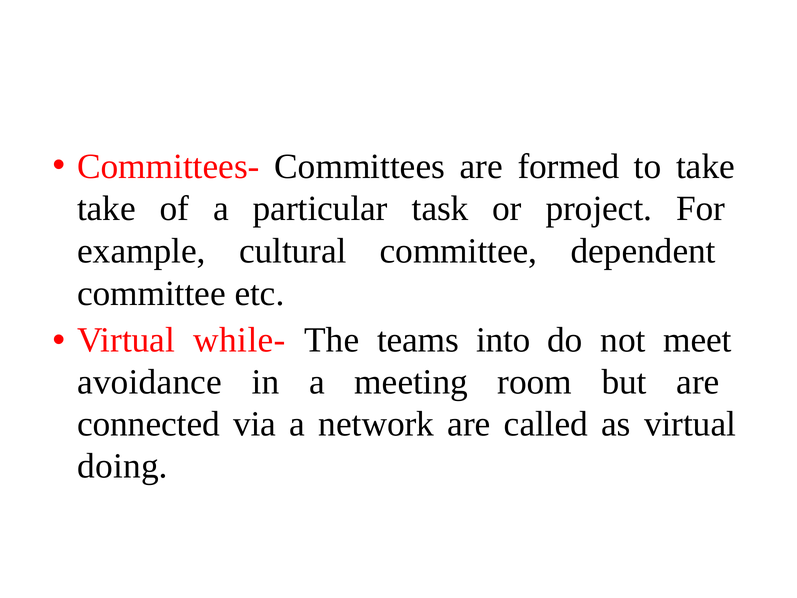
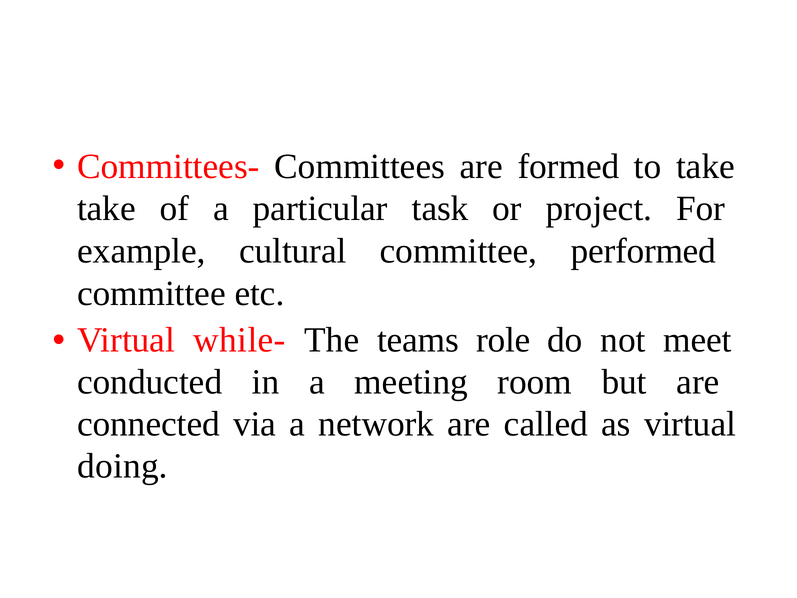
dependent: dependent -> performed
into: into -> role
avoidance: avoidance -> conducted
